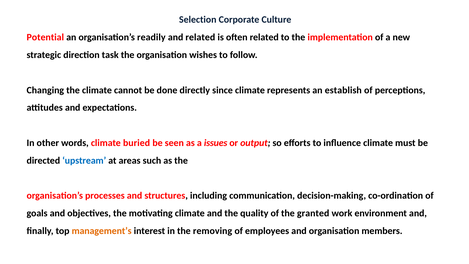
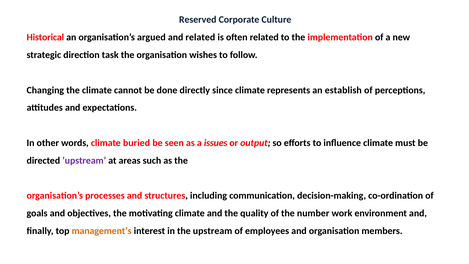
Selection: Selection -> Reserved
Potential: Potential -> Historical
readily: readily -> argued
upstream at (84, 160) colour: blue -> purple
granted: granted -> number
the removing: removing -> upstream
